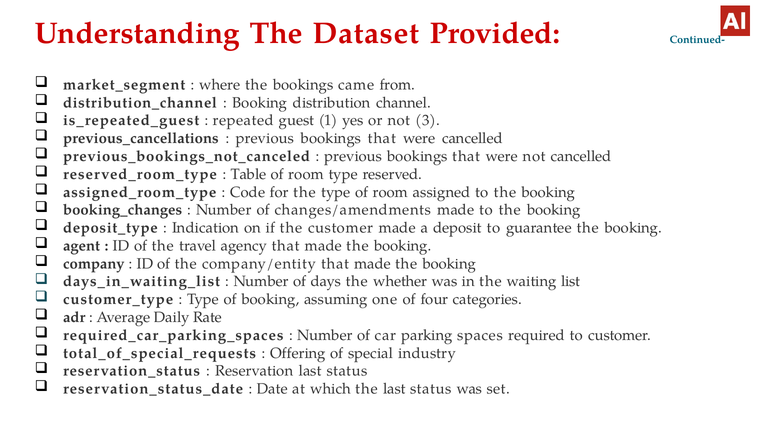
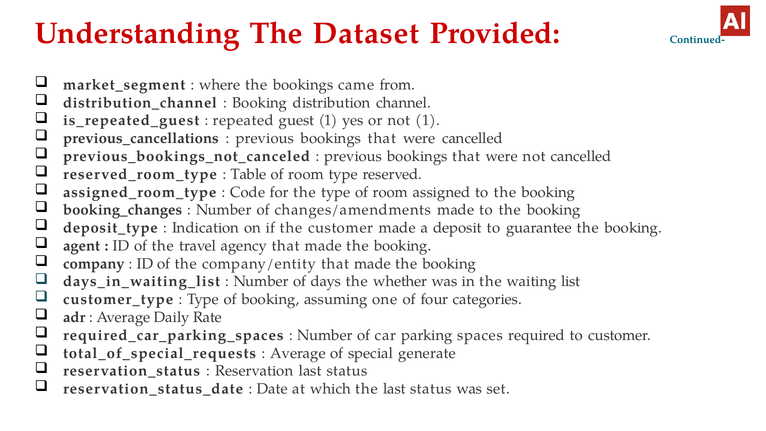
not 3: 3 -> 1
Offering at (298, 353): Offering -> Average
industry: industry -> generate
